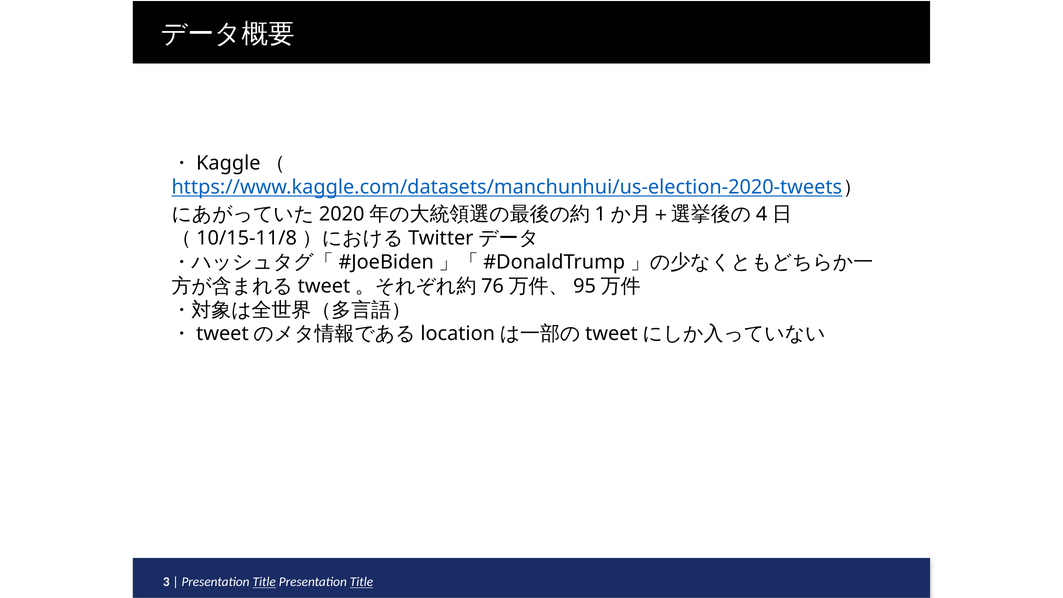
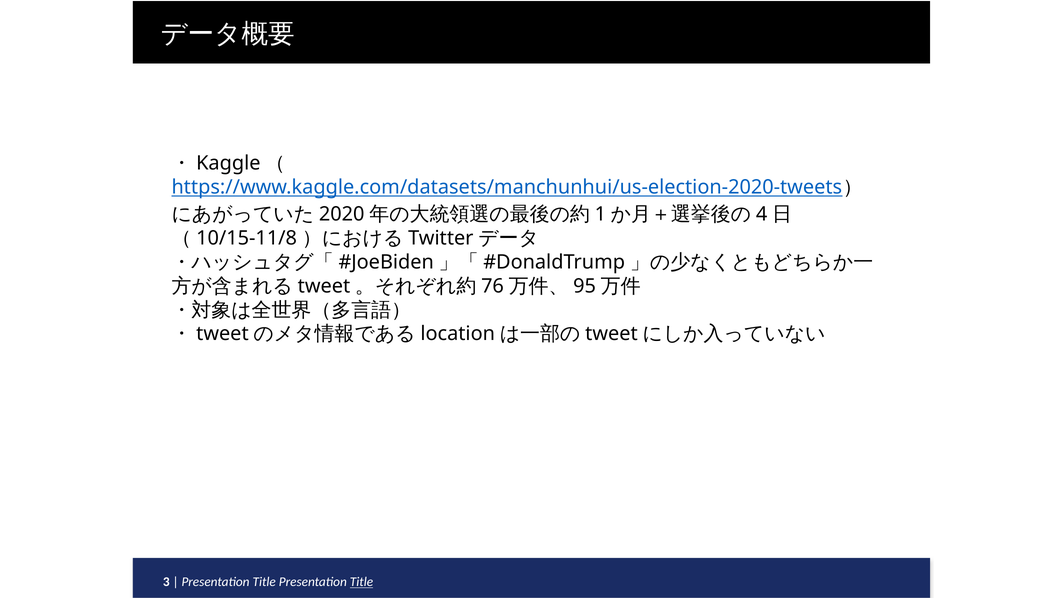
Title at (264, 582) underline: present -> none
